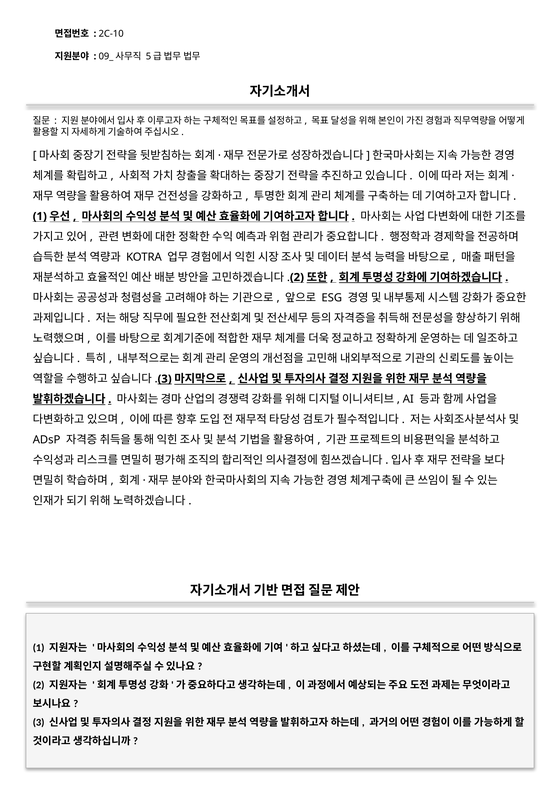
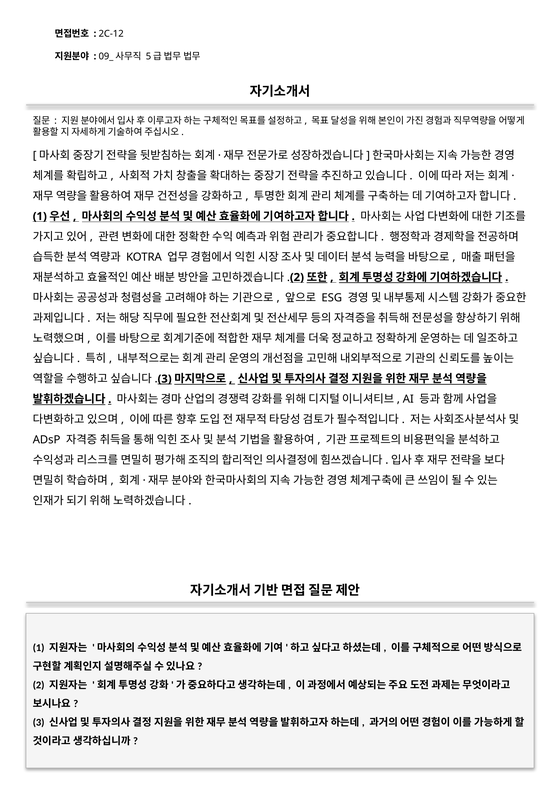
2C-10: 2C-10 -> 2C-12
